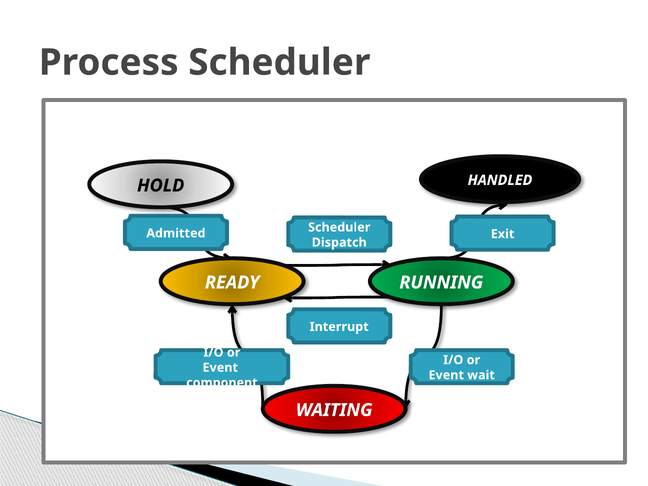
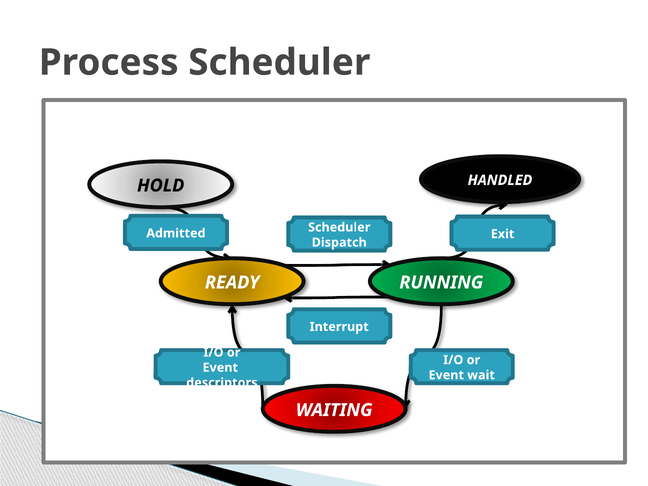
component: component -> descriptors
